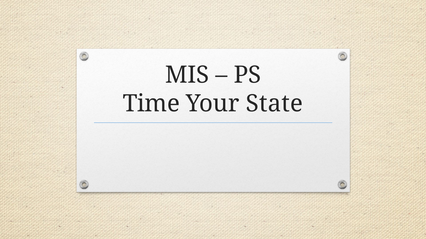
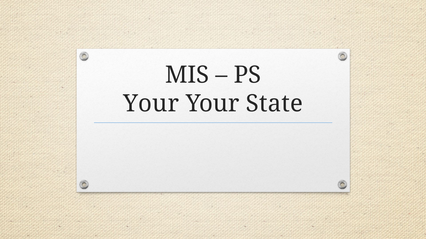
Time at (151, 104): Time -> Your
